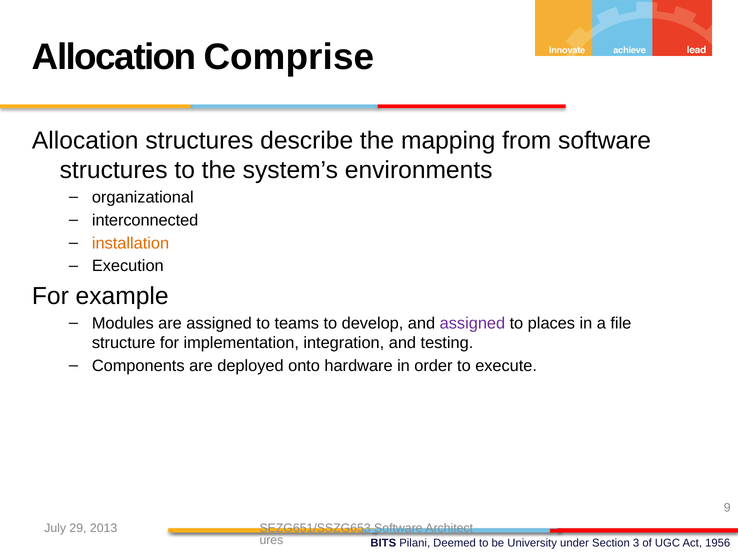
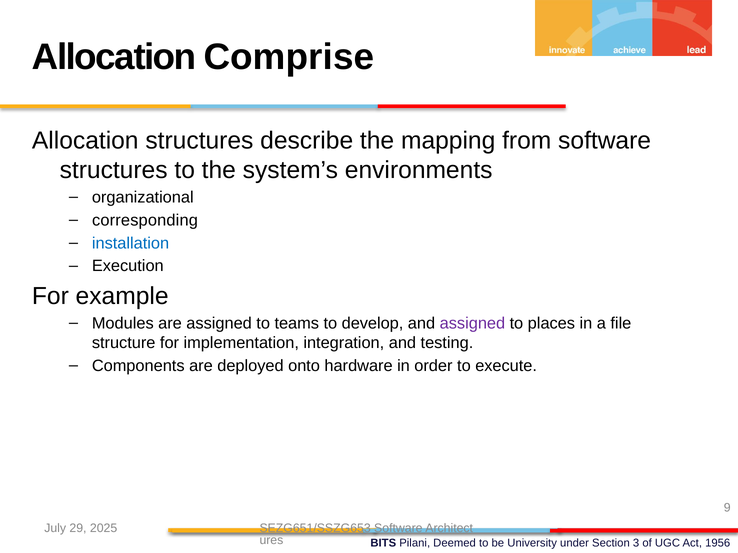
interconnected: interconnected -> corresponding
installation colour: orange -> blue
2013: 2013 -> 2025
